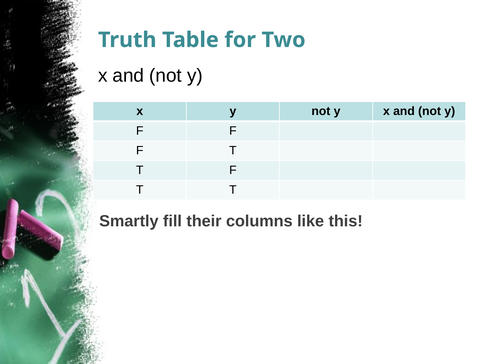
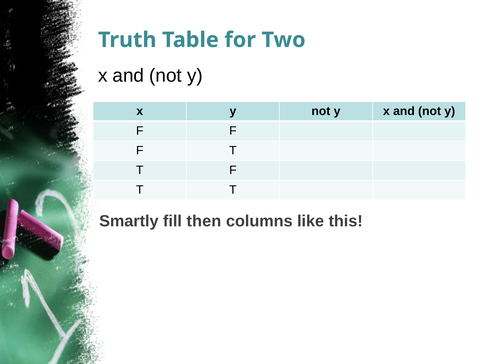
their: their -> then
